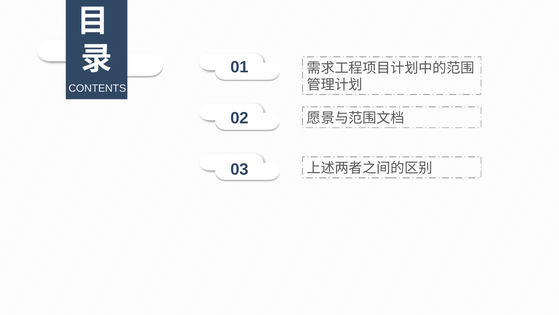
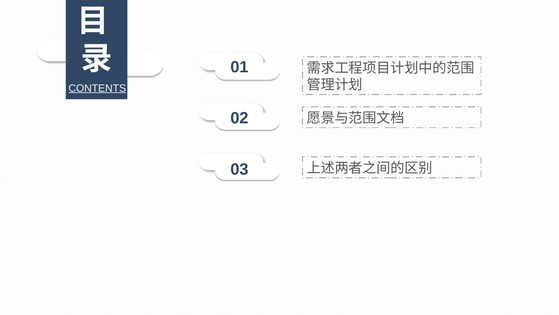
CONTENTS underline: none -> present
